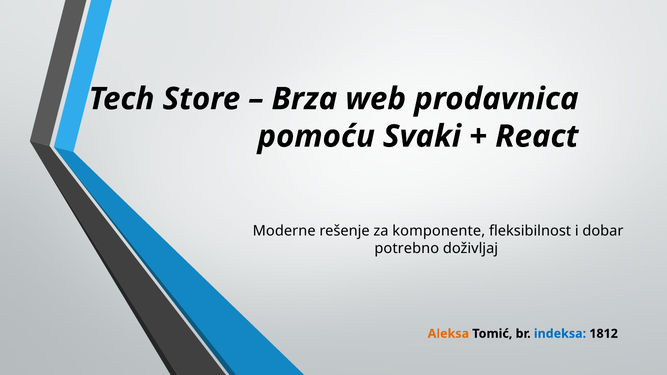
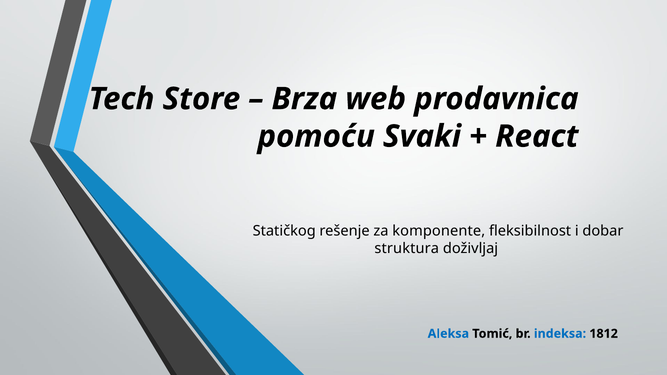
Moderne: Moderne -> Statičkog
potrebno: potrebno -> struktura
Aleksa colour: orange -> blue
